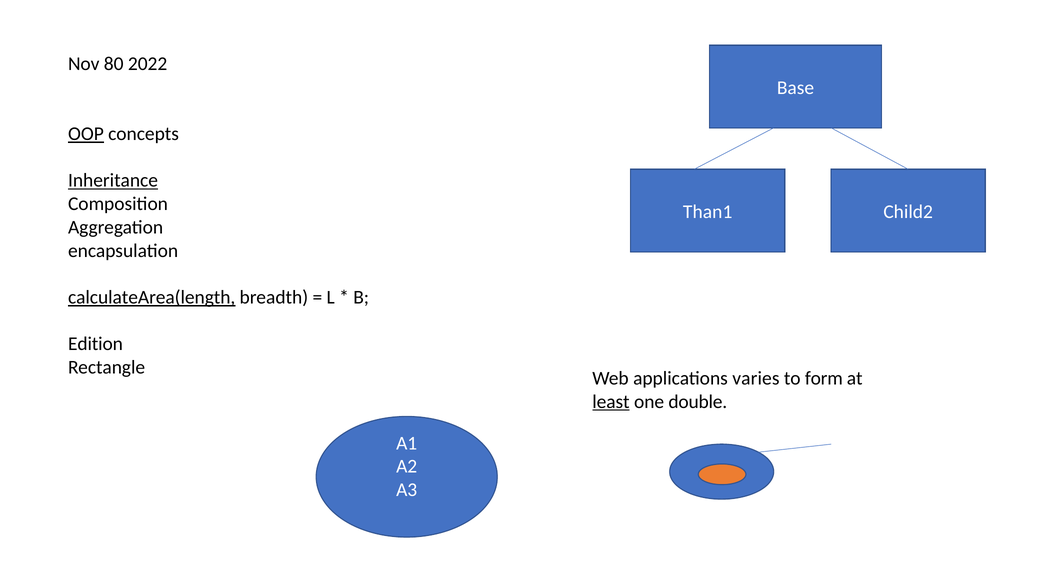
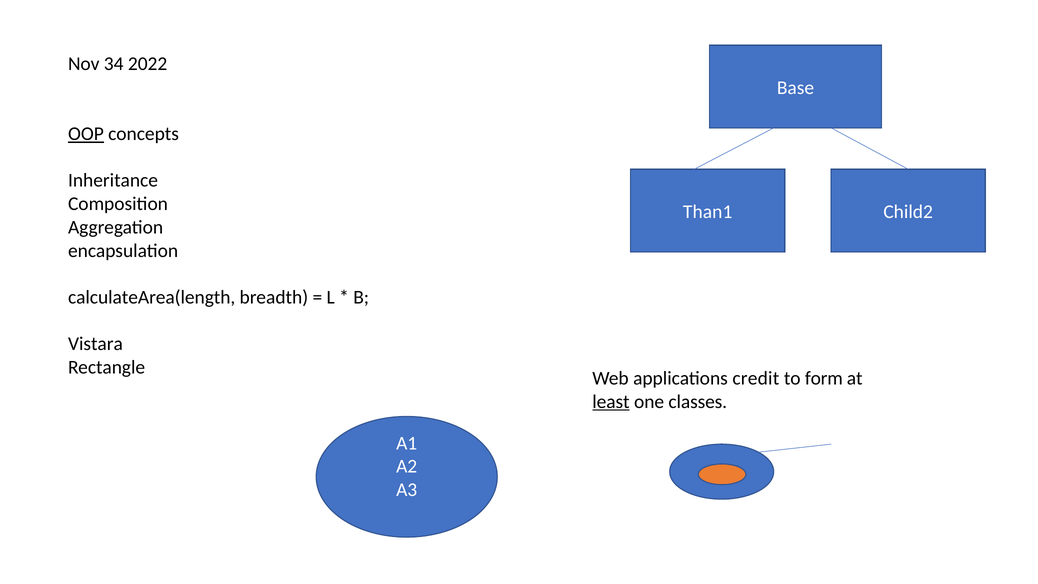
80: 80 -> 34
Inheritance underline: present -> none
calculateArea(length underline: present -> none
Edition: Edition -> Vistara
varies: varies -> credit
double: double -> classes
